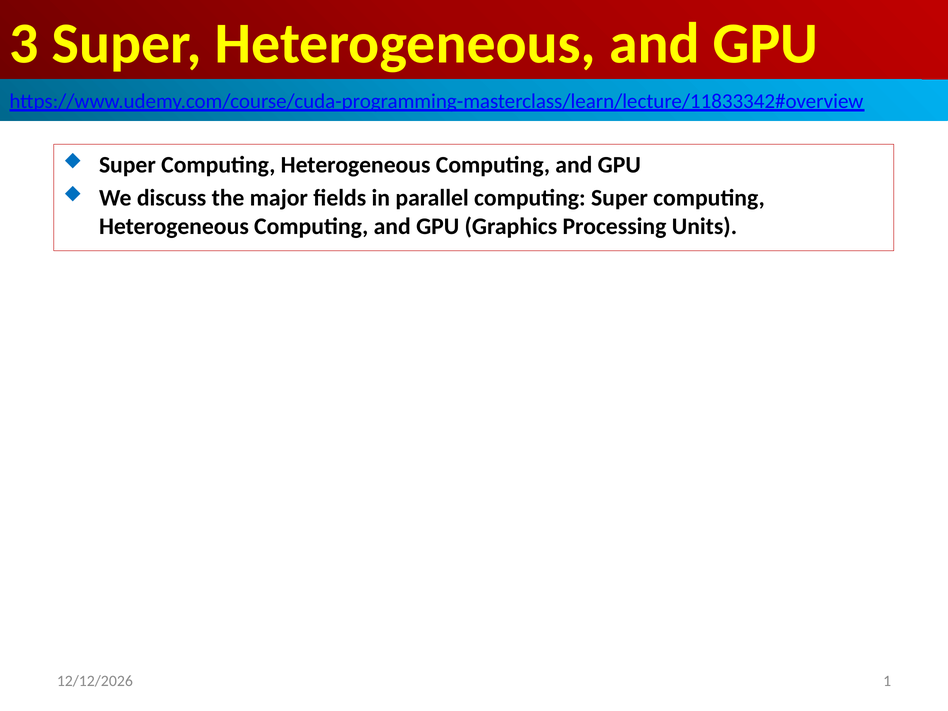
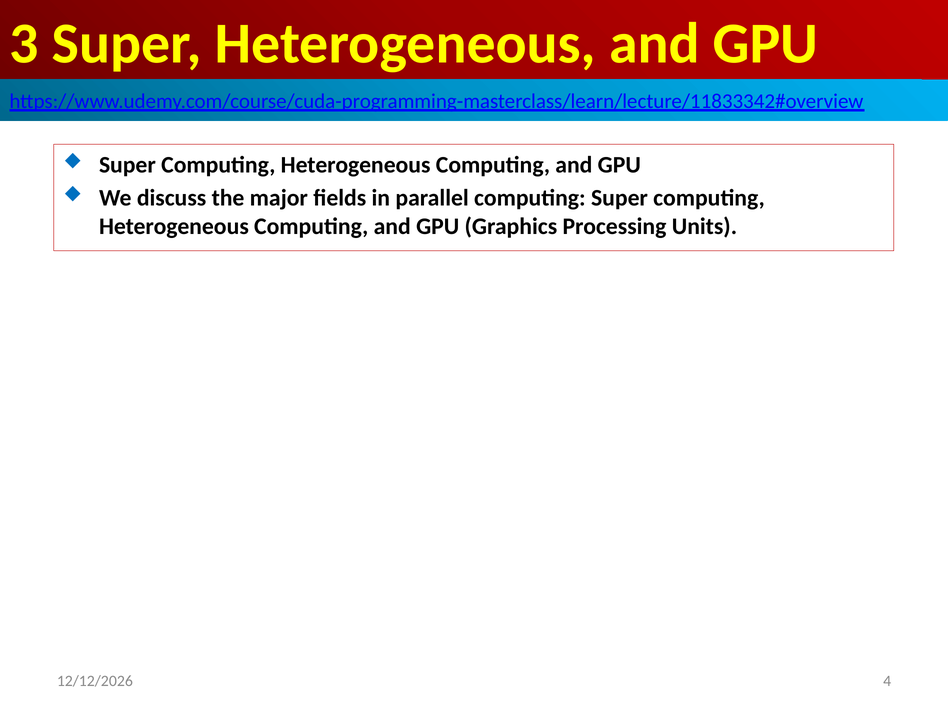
1: 1 -> 4
